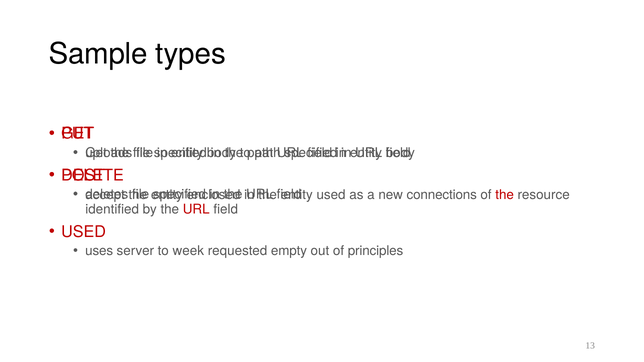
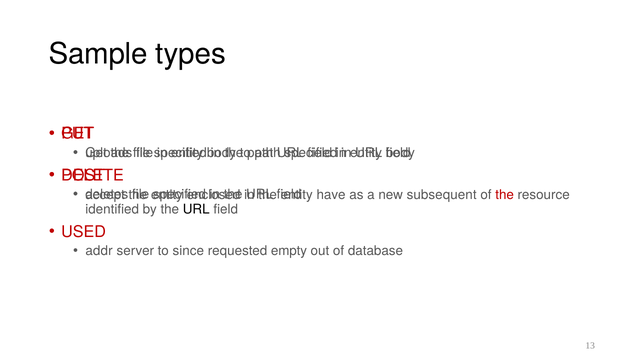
used at (331, 195): used -> have
connections: connections -> subsequent
URL at (196, 209) colour: red -> black
uses: uses -> addr
week: week -> since
principles: principles -> database
